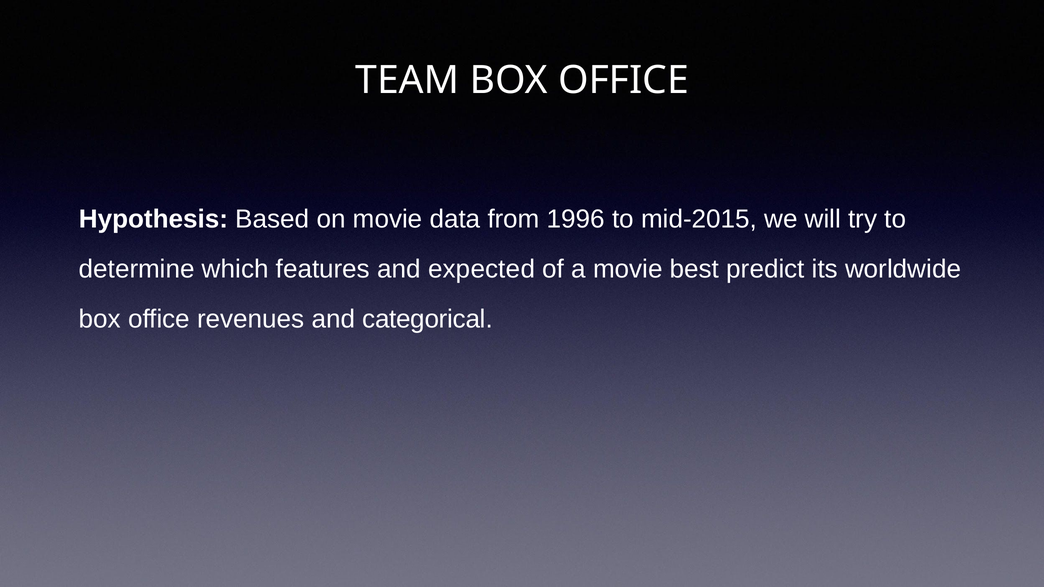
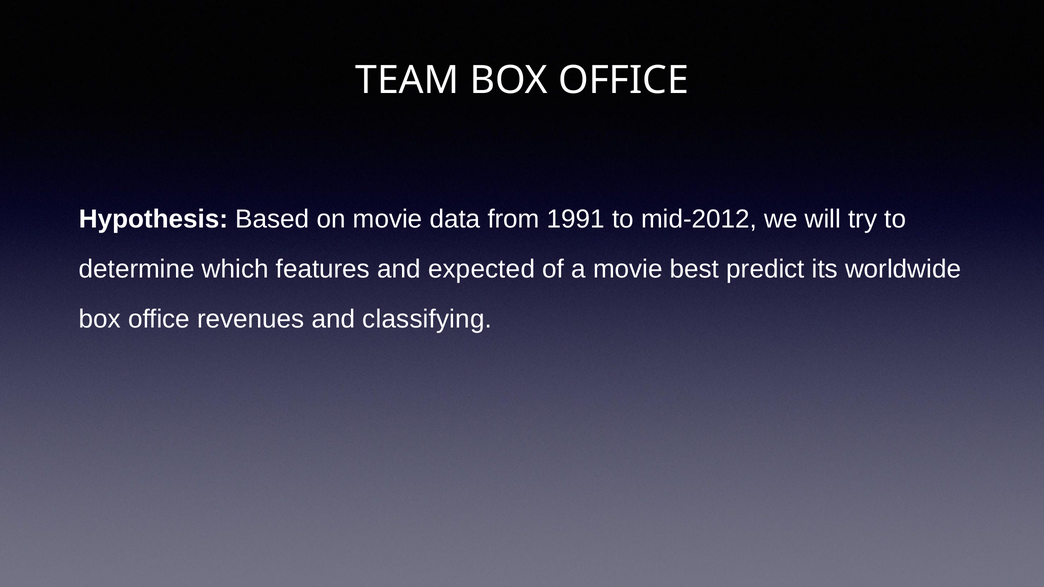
1996: 1996 -> 1991
mid-2015: mid-2015 -> mid-2012
categorical: categorical -> classifying
